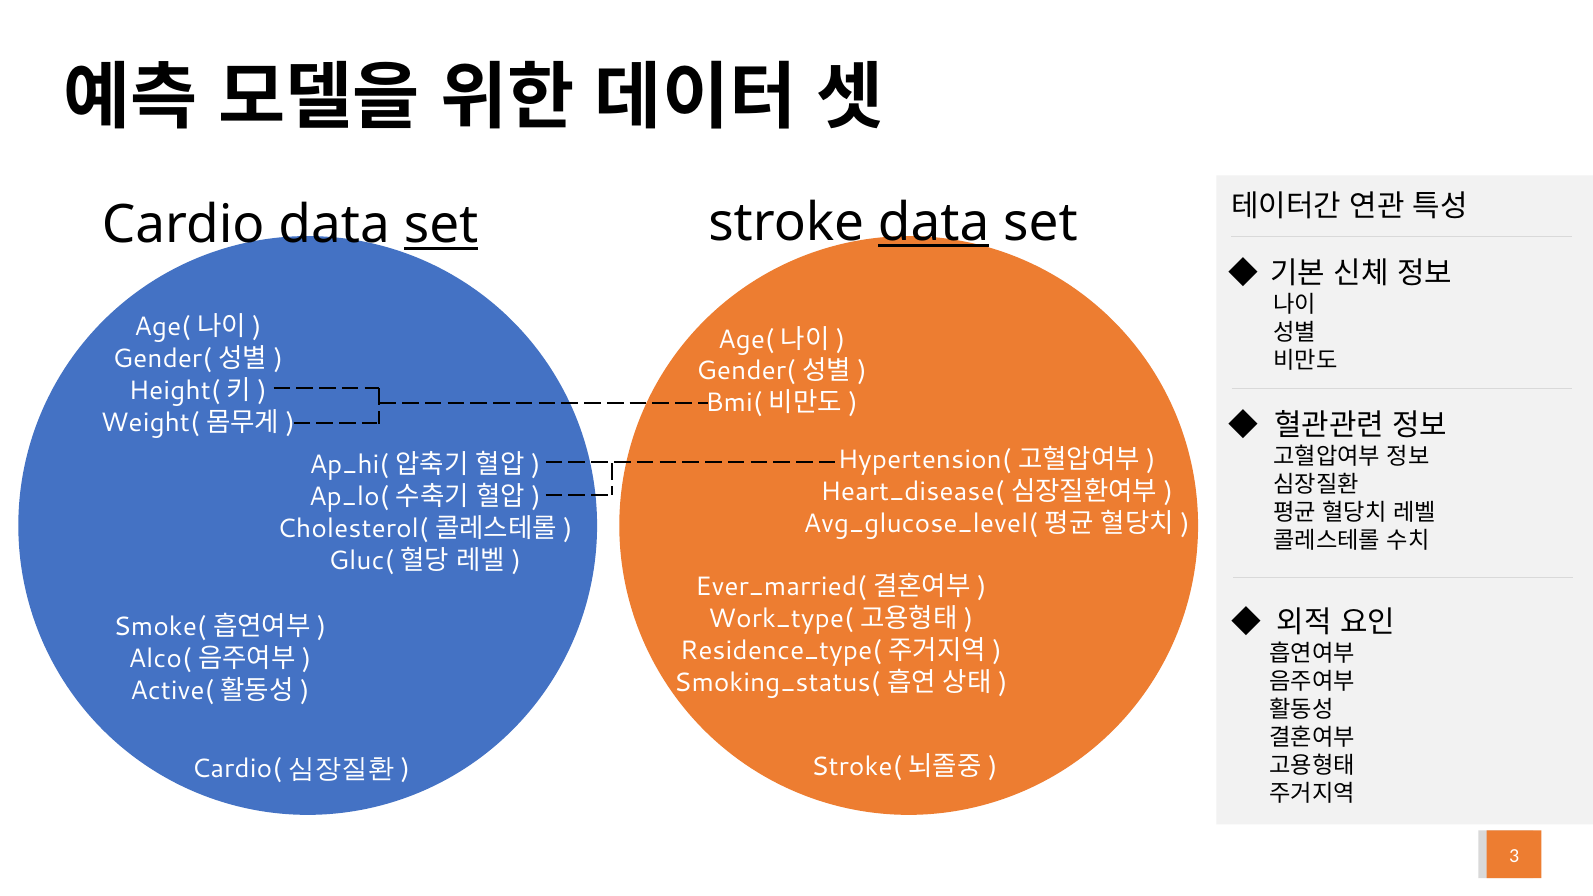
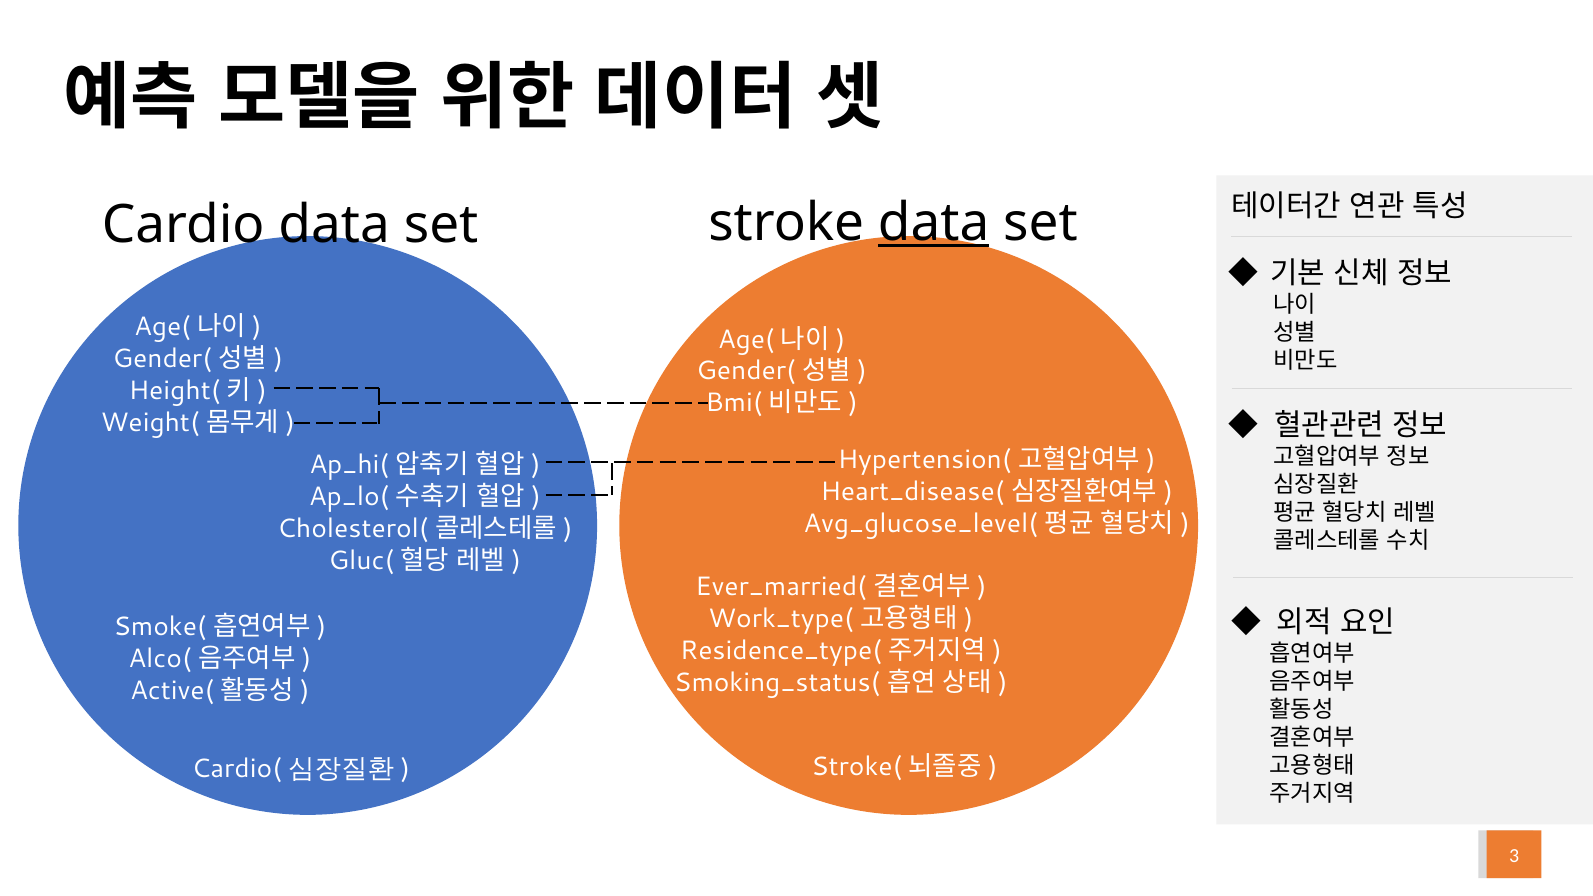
set at (441, 225) underline: present -> none
